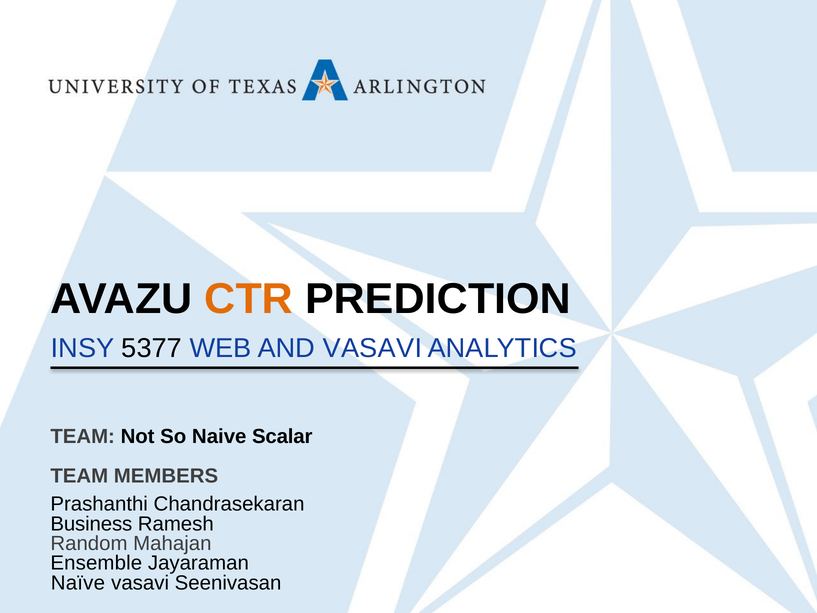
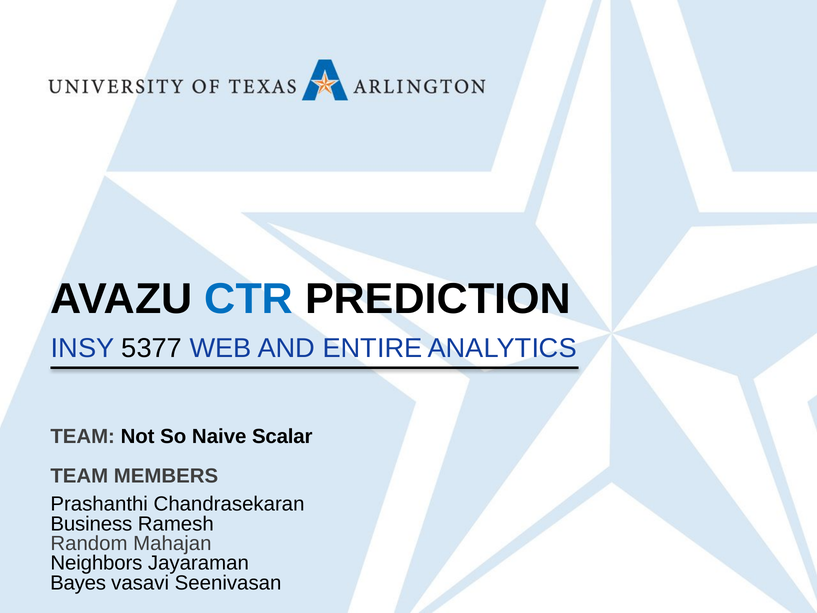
CTR colour: orange -> blue
AND VASAVI: VASAVI -> ENTIRE
Ensemble: Ensemble -> Neighbors
Naïve: Naïve -> Bayes
